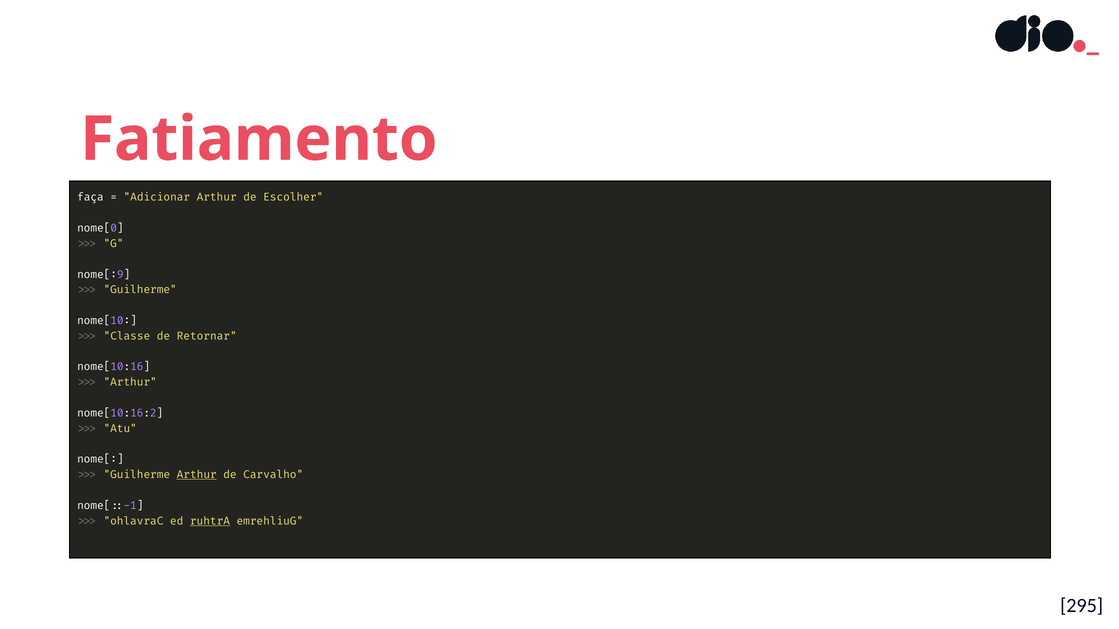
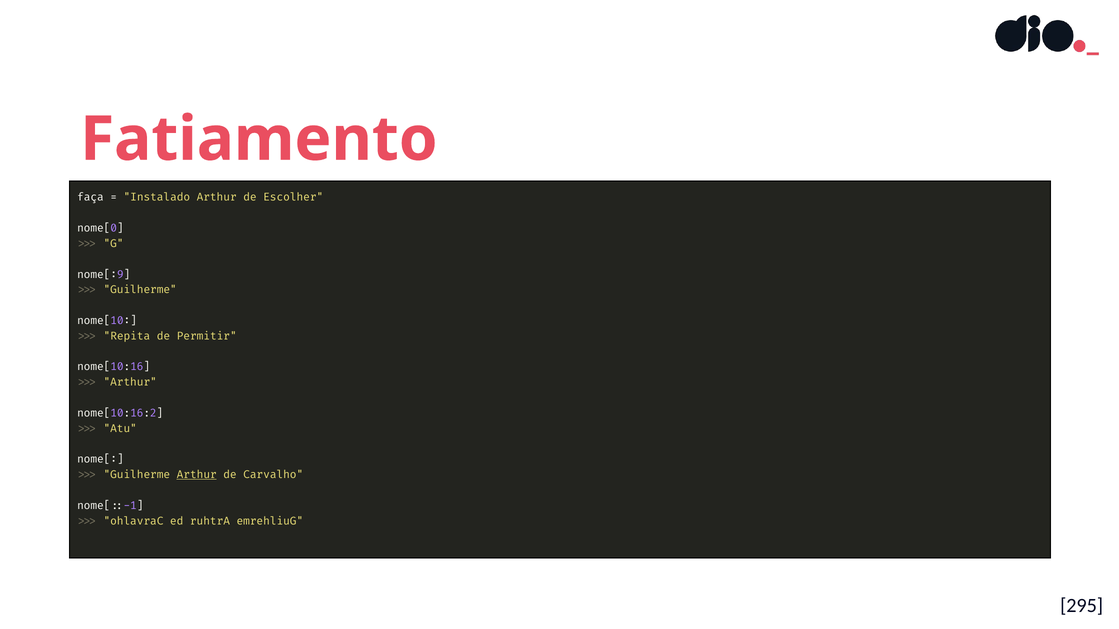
Adicionar: Adicionar -> Instalado
Classe: Classe -> Repita
Retornar: Retornar -> Permitir
ruhtrA underline: present -> none
